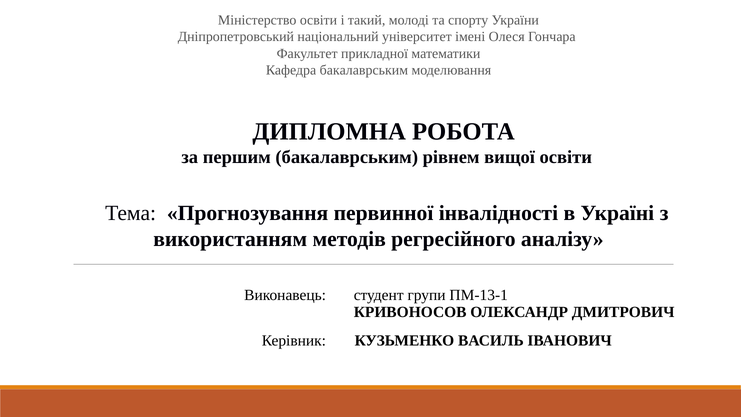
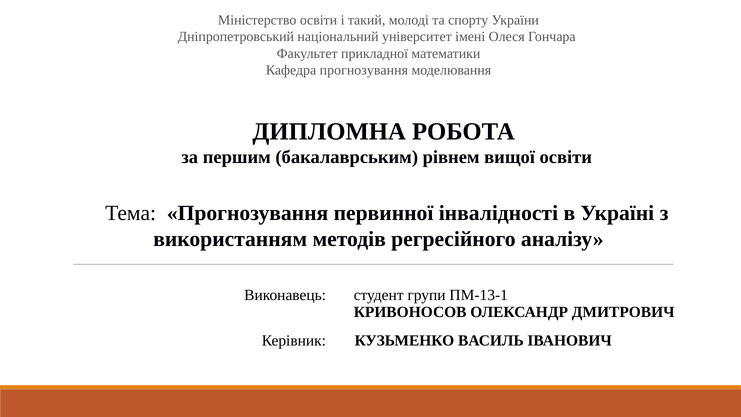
Кафедра бакалаврським: бакалаврським -> прогнозування
